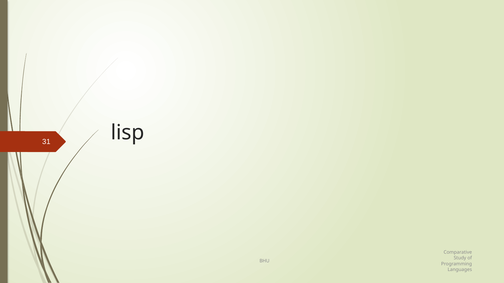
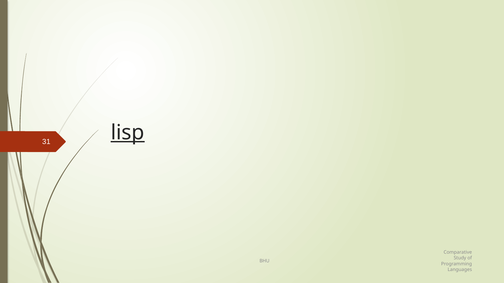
lisp underline: none -> present
